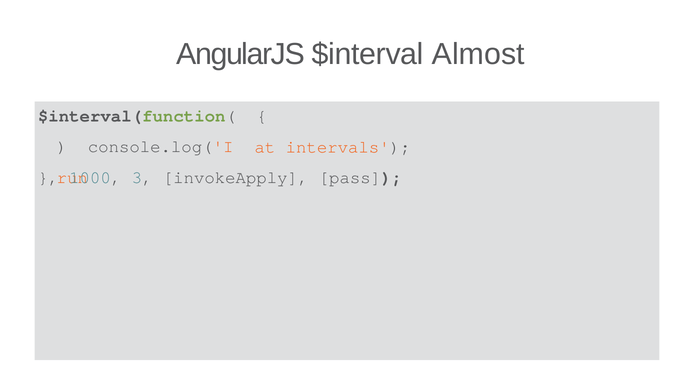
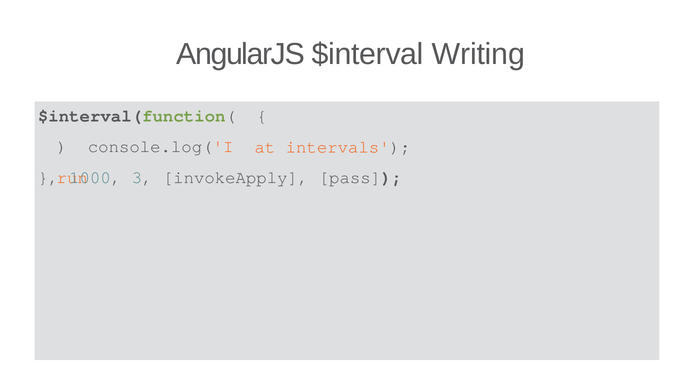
Almost: Almost -> Writing
